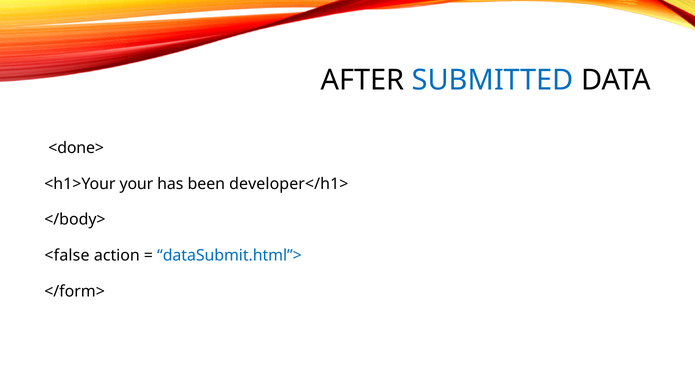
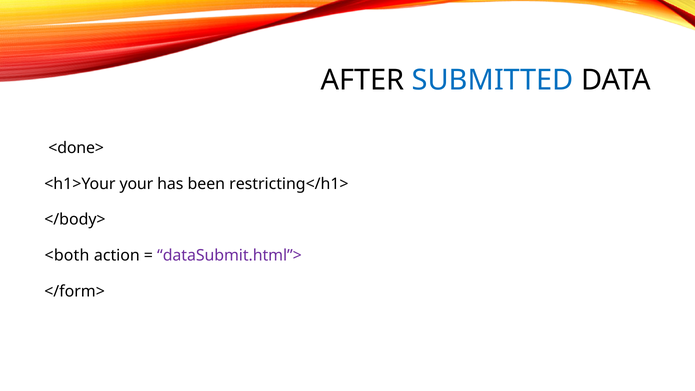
developer</h1>: developer</h1> -> restricting</h1>
<false: <false -> <both
dataSubmit.html”> colour: blue -> purple
